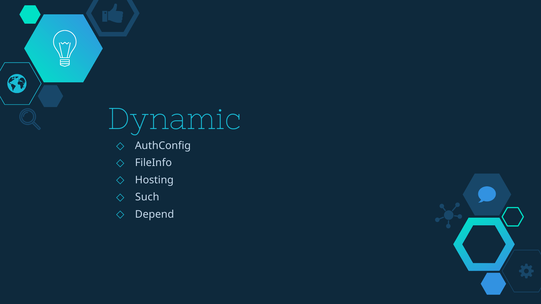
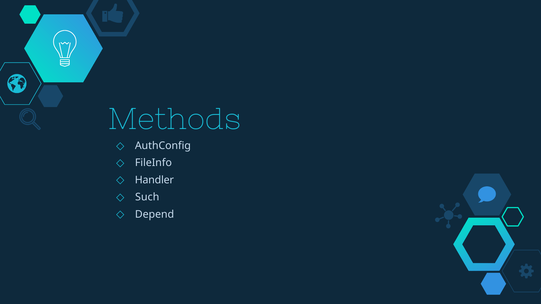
Dynamic: Dynamic -> Methods
Hosting: Hosting -> Handler
